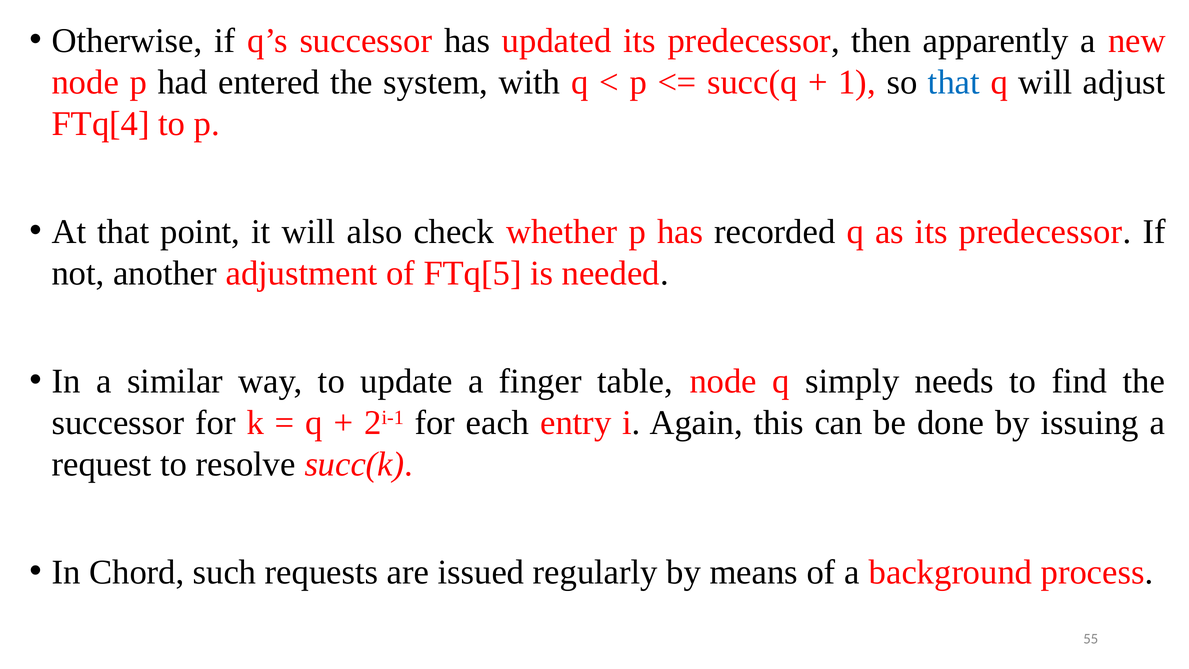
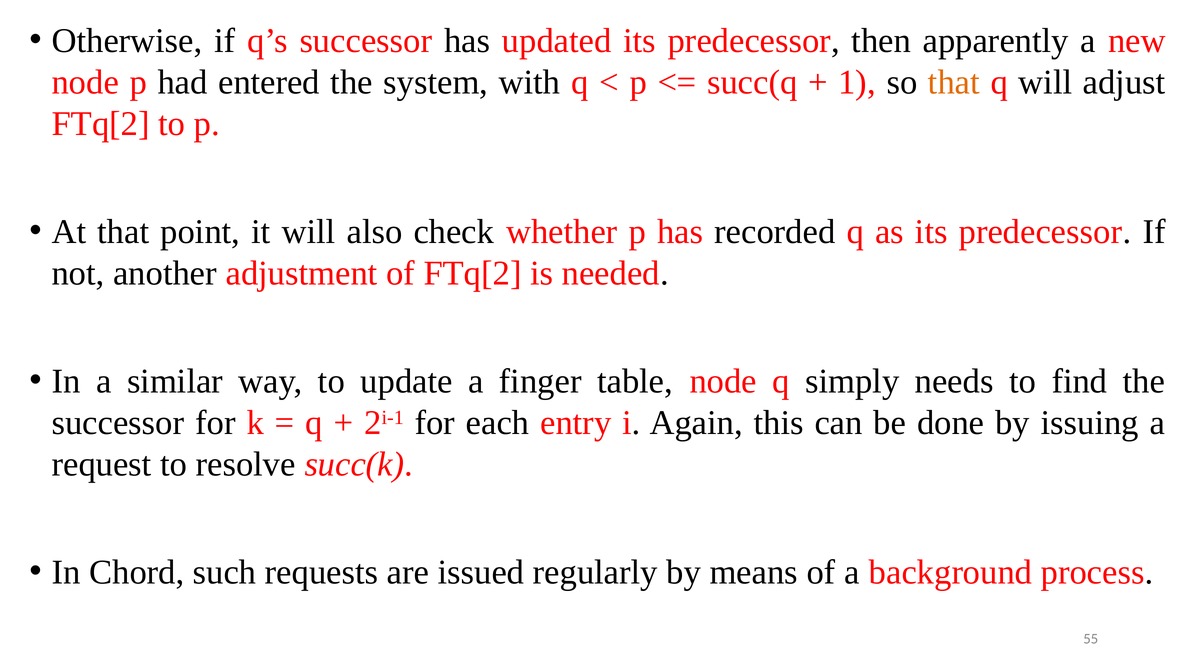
that at (954, 82) colour: blue -> orange
FTq[4 at (101, 124): FTq[4 -> FTq[2
of FTq[5: FTq[5 -> FTq[2
